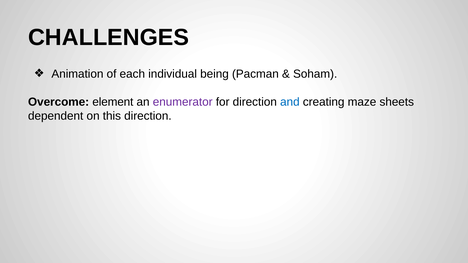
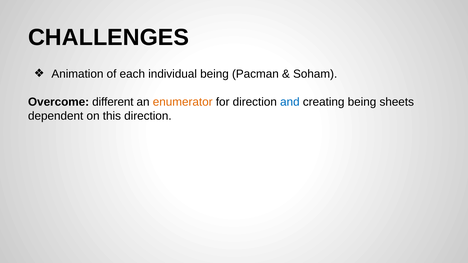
element: element -> different
enumerator colour: purple -> orange
creating maze: maze -> being
